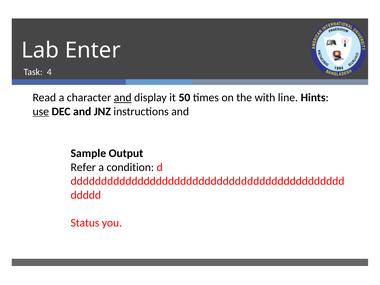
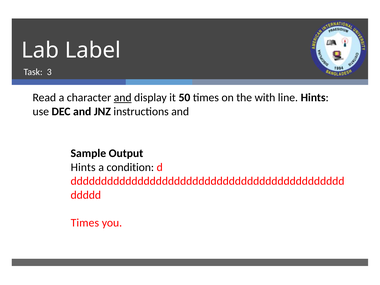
Enter: Enter -> Label
4: 4 -> 3
use underline: present -> none
Refer at (83, 167): Refer -> Hints
Status at (85, 223): Status -> Times
